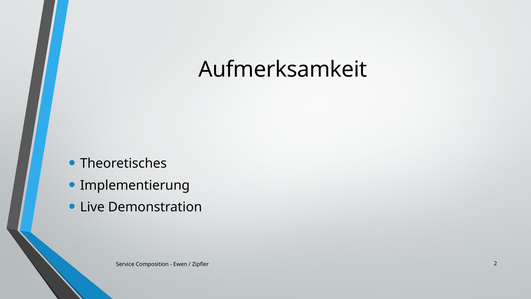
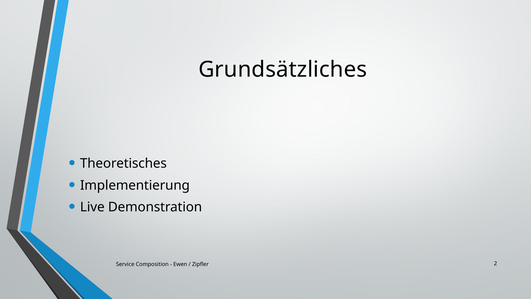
Aufmerksamkeit: Aufmerksamkeit -> Grundsätzliches
